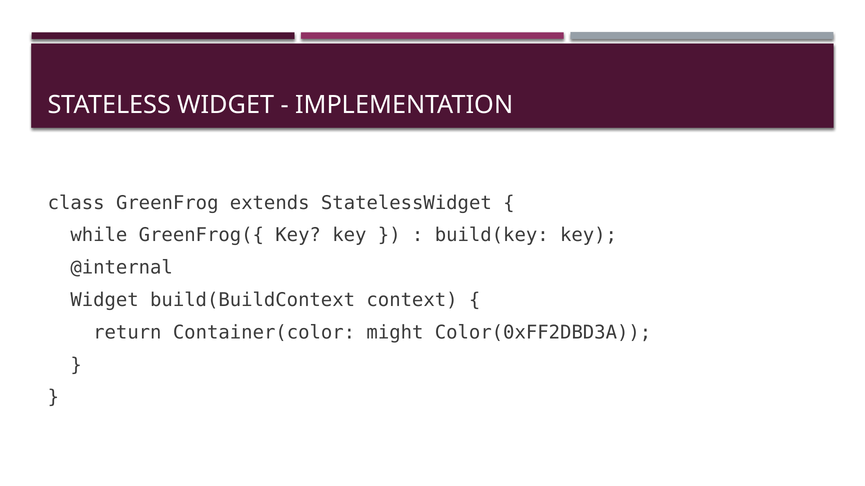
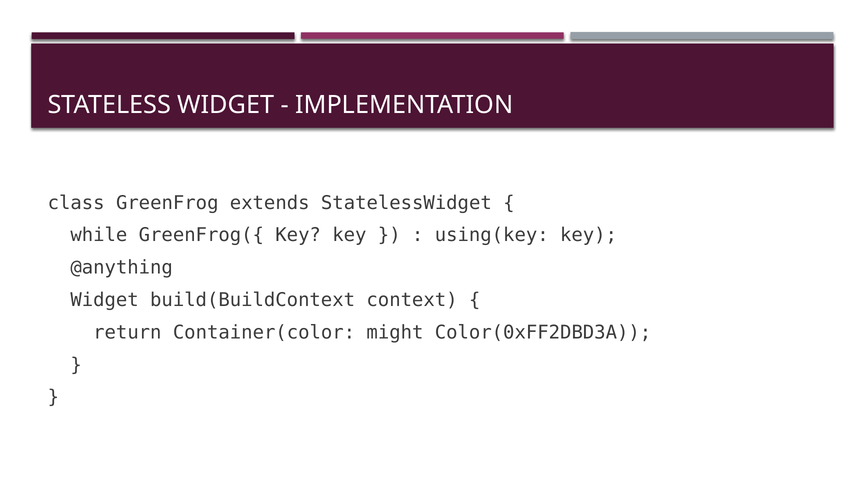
build(key: build(key -> using(key
@internal: @internal -> @anything
